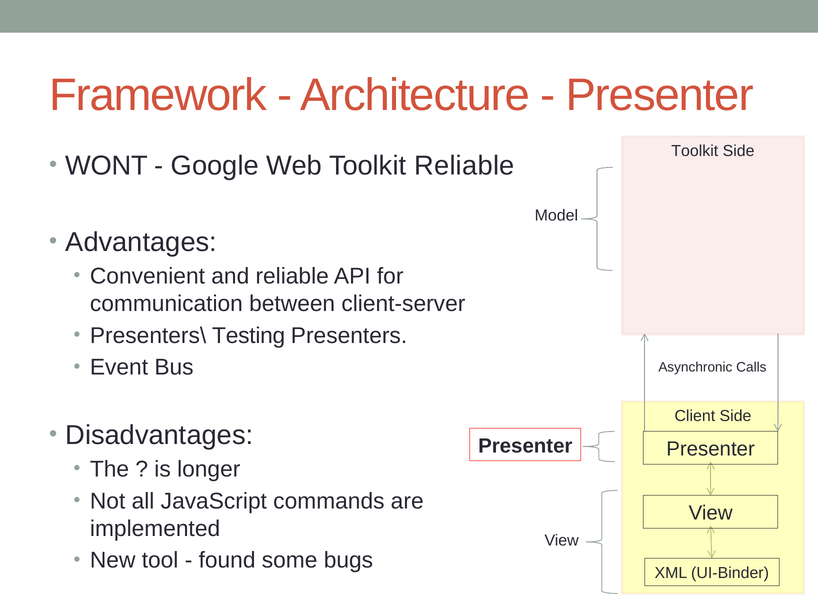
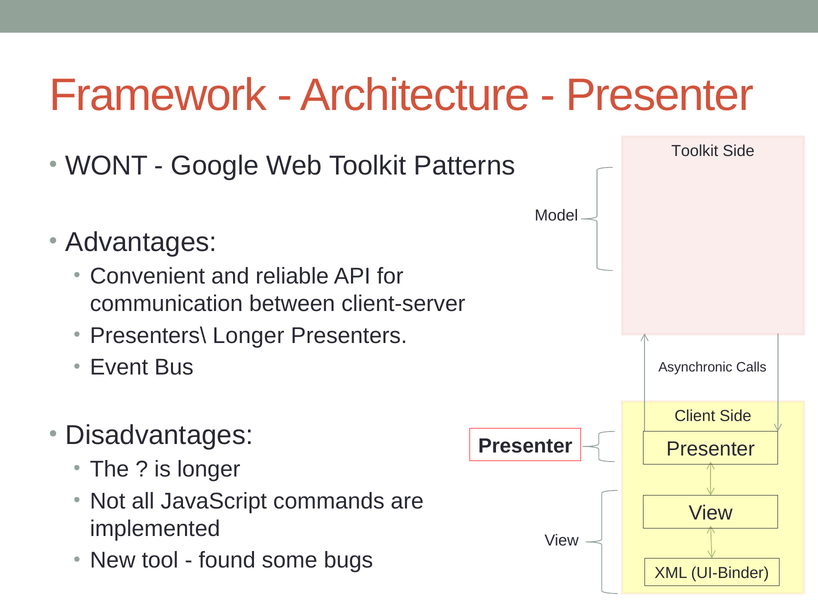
Toolkit Reliable: Reliable -> Patterns
Presenters\ Testing: Testing -> Longer
